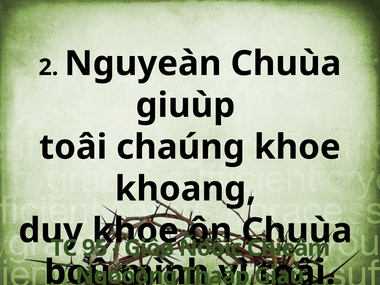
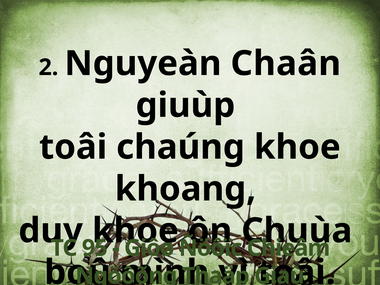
Nguyeàn Chuùa: Chuùa -> Chaân
